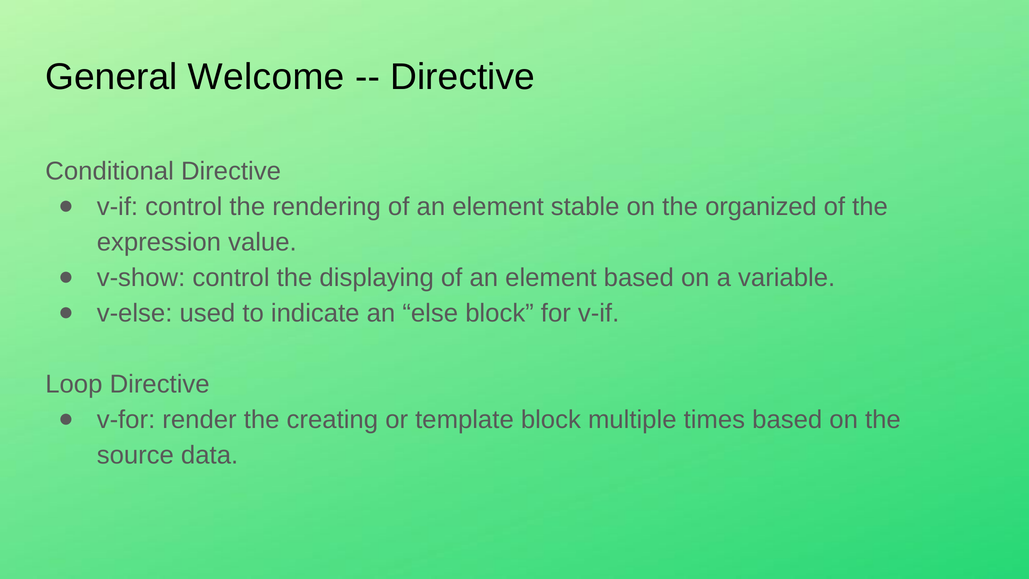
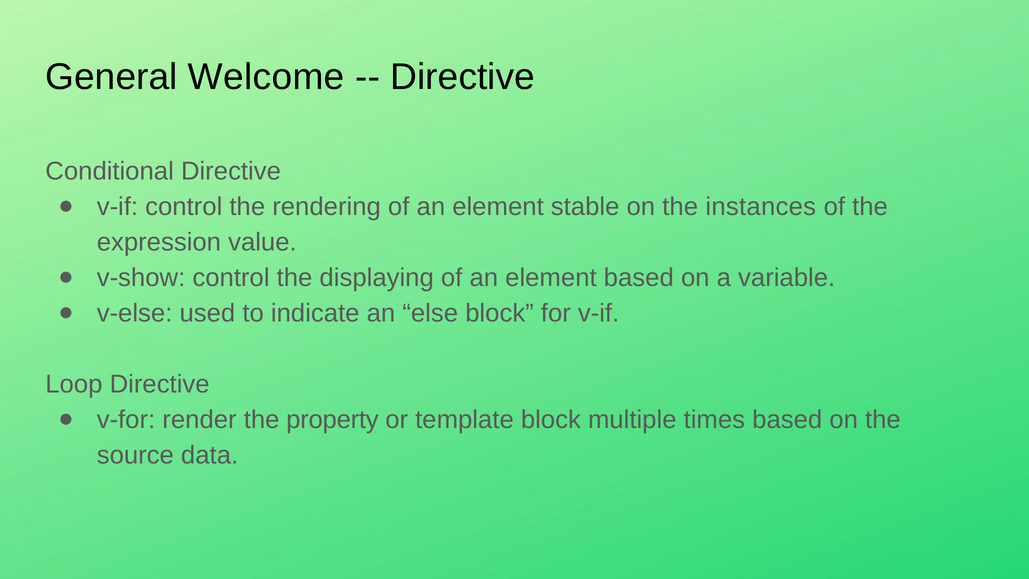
organized: organized -> instances
creating: creating -> property
